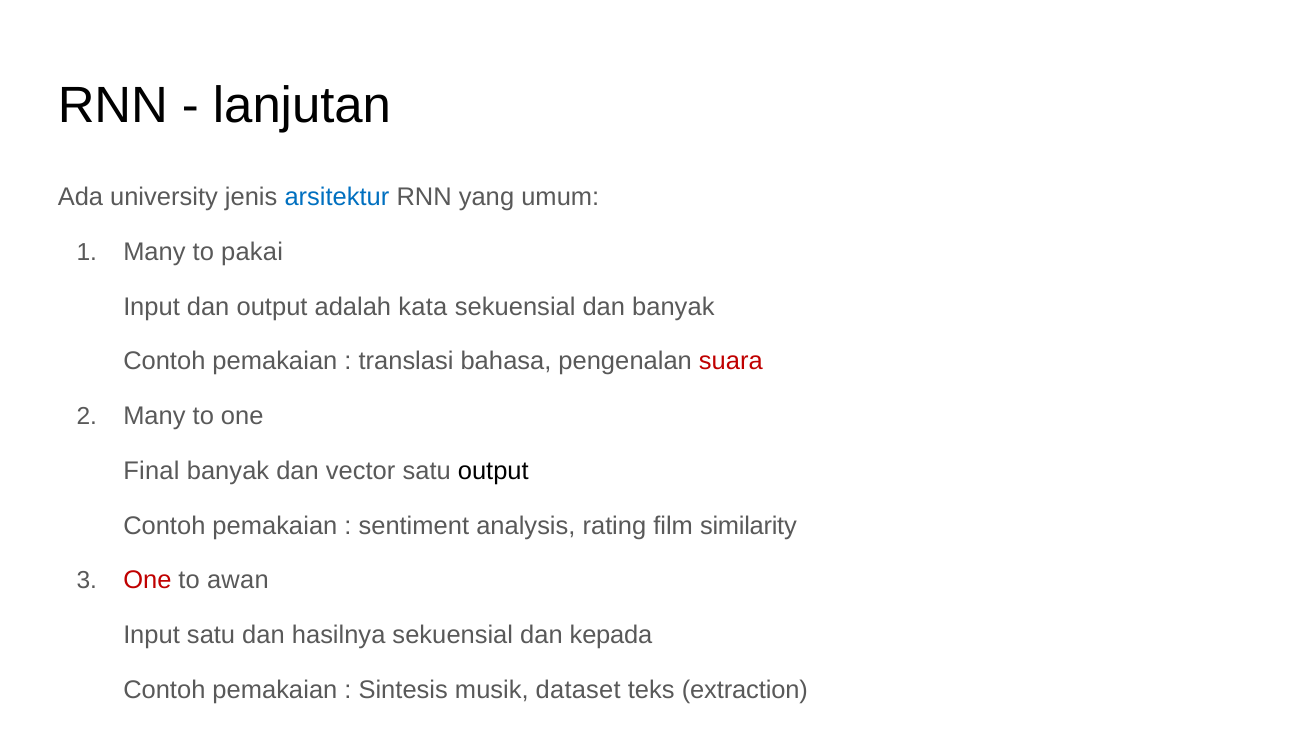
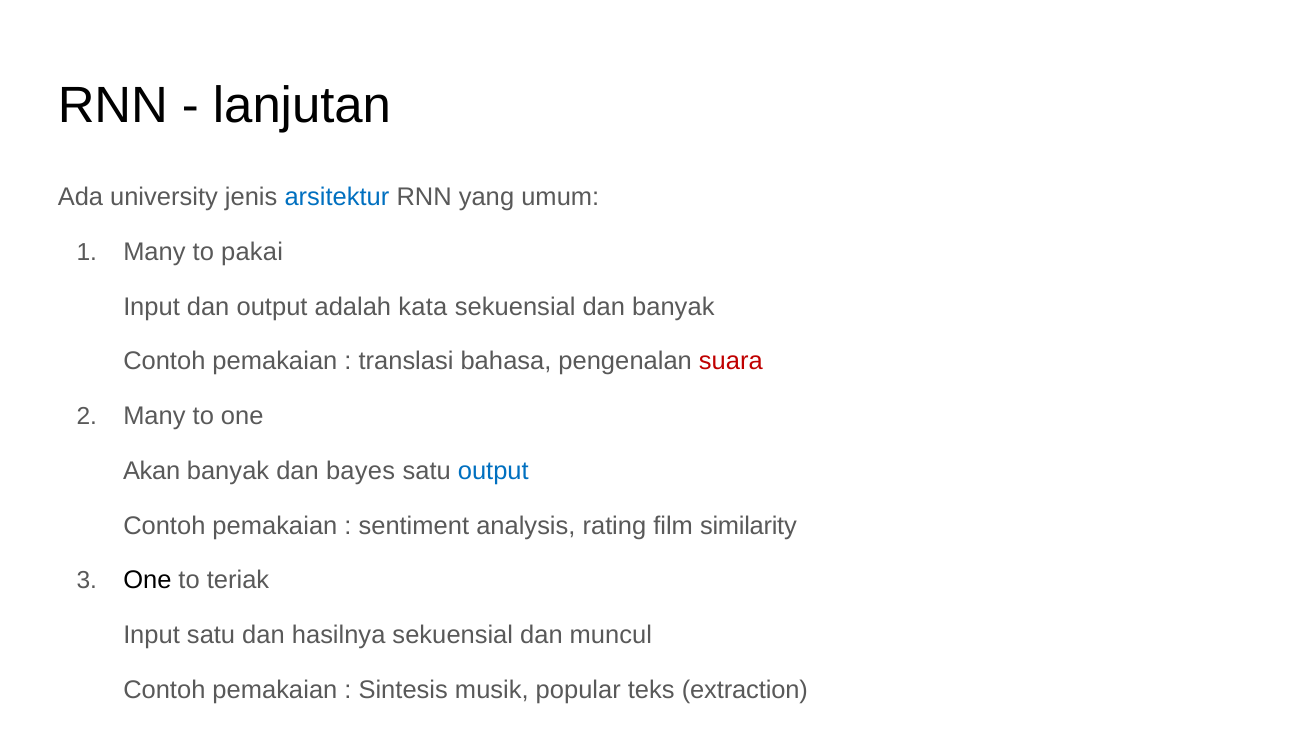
Final: Final -> Akan
vector: vector -> bayes
output at (493, 471) colour: black -> blue
One at (147, 580) colour: red -> black
awan: awan -> teriak
kepada: kepada -> muncul
dataset: dataset -> popular
